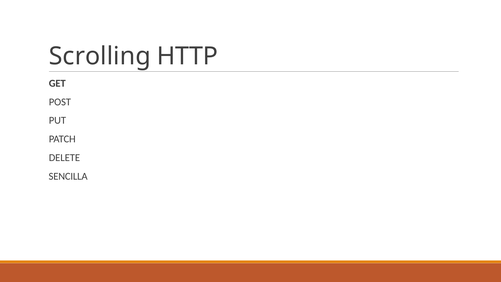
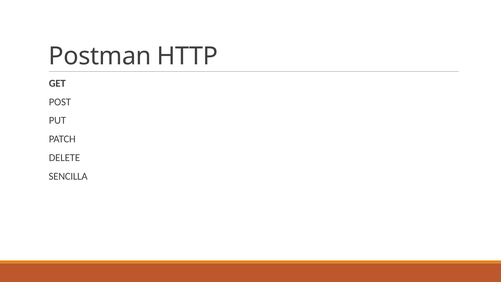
Scrolling: Scrolling -> Postman
